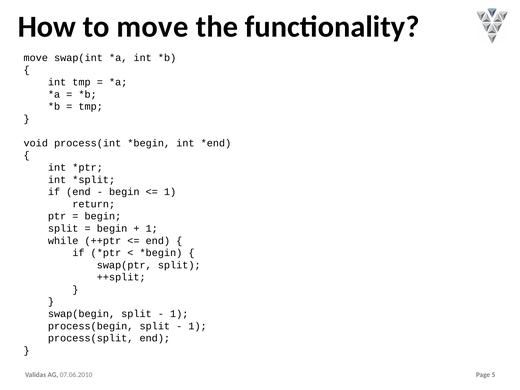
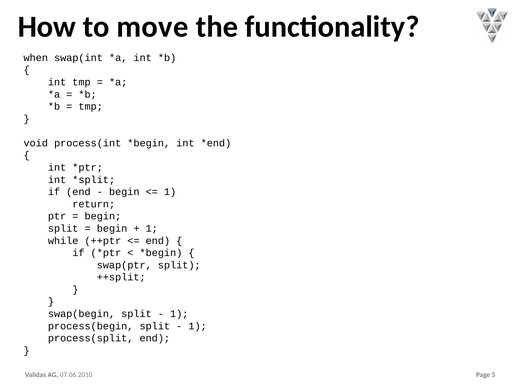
move at (36, 58): move -> when
